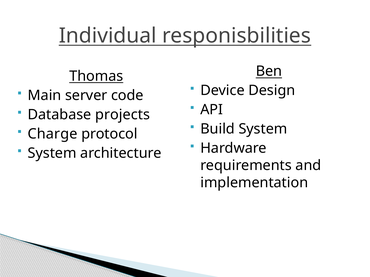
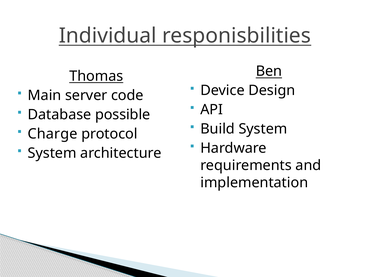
projects: projects -> possible
